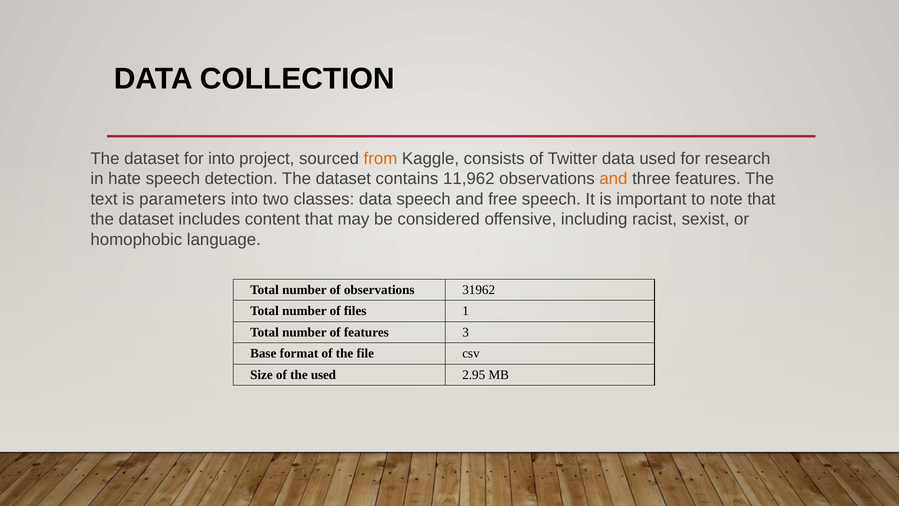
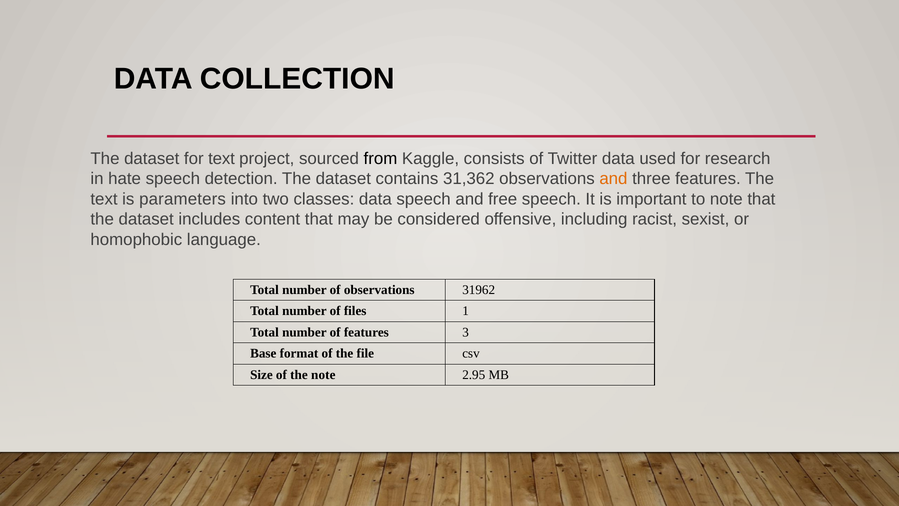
for into: into -> text
from colour: orange -> black
11,962: 11,962 -> 31,362
the used: used -> note
